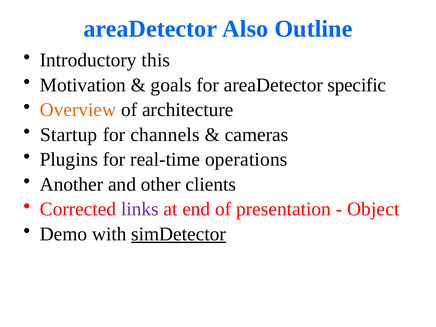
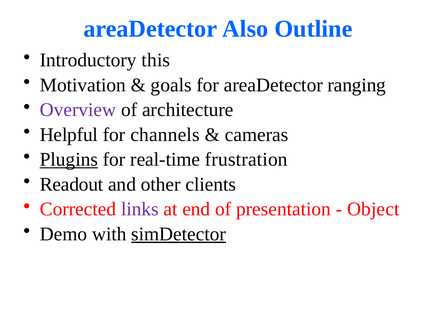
specific: specific -> ranging
Overview colour: orange -> purple
Startup: Startup -> Helpful
Plugins underline: none -> present
operations: operations -> frustration
Another: Another -> Readout
